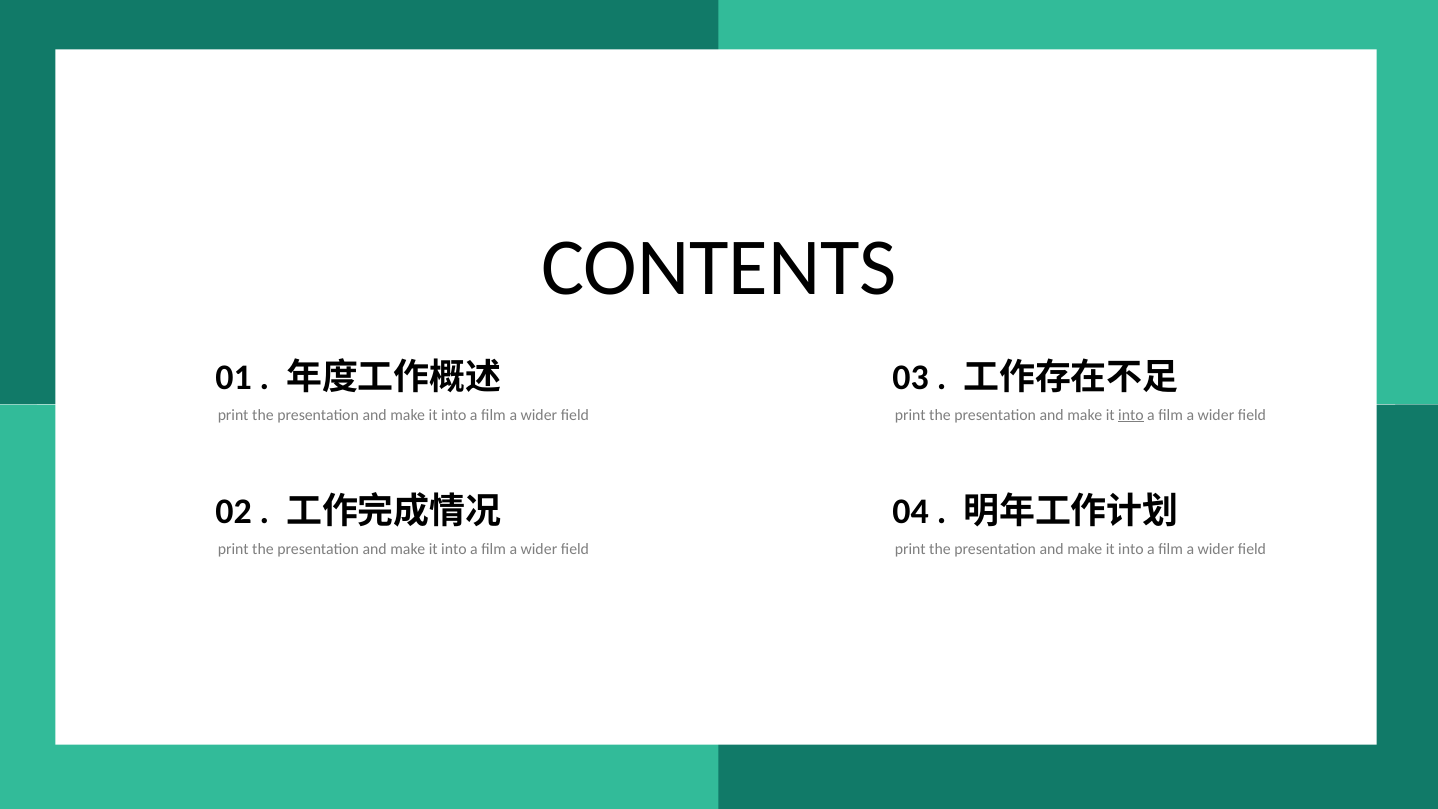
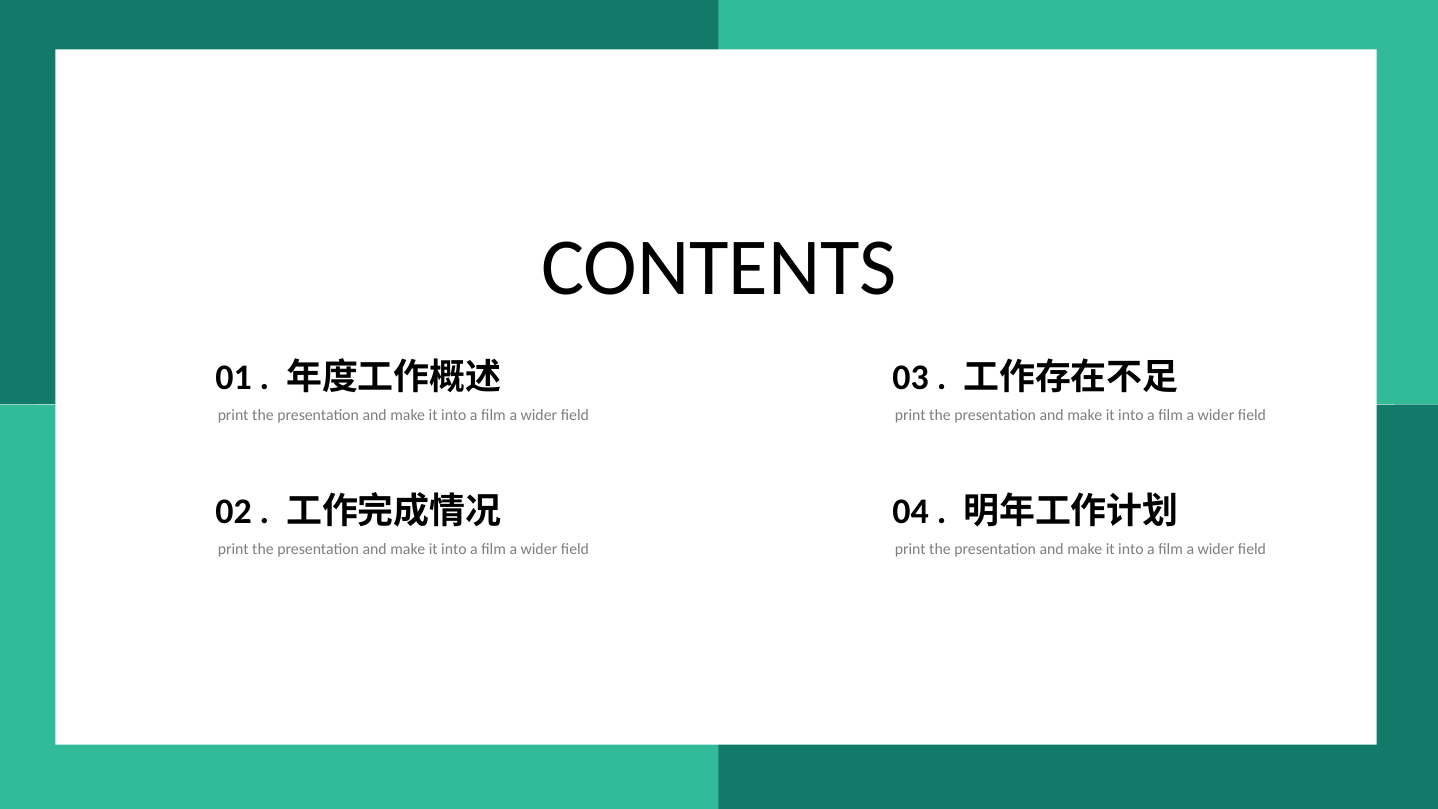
into at (1131, 415) underline: present -> none
